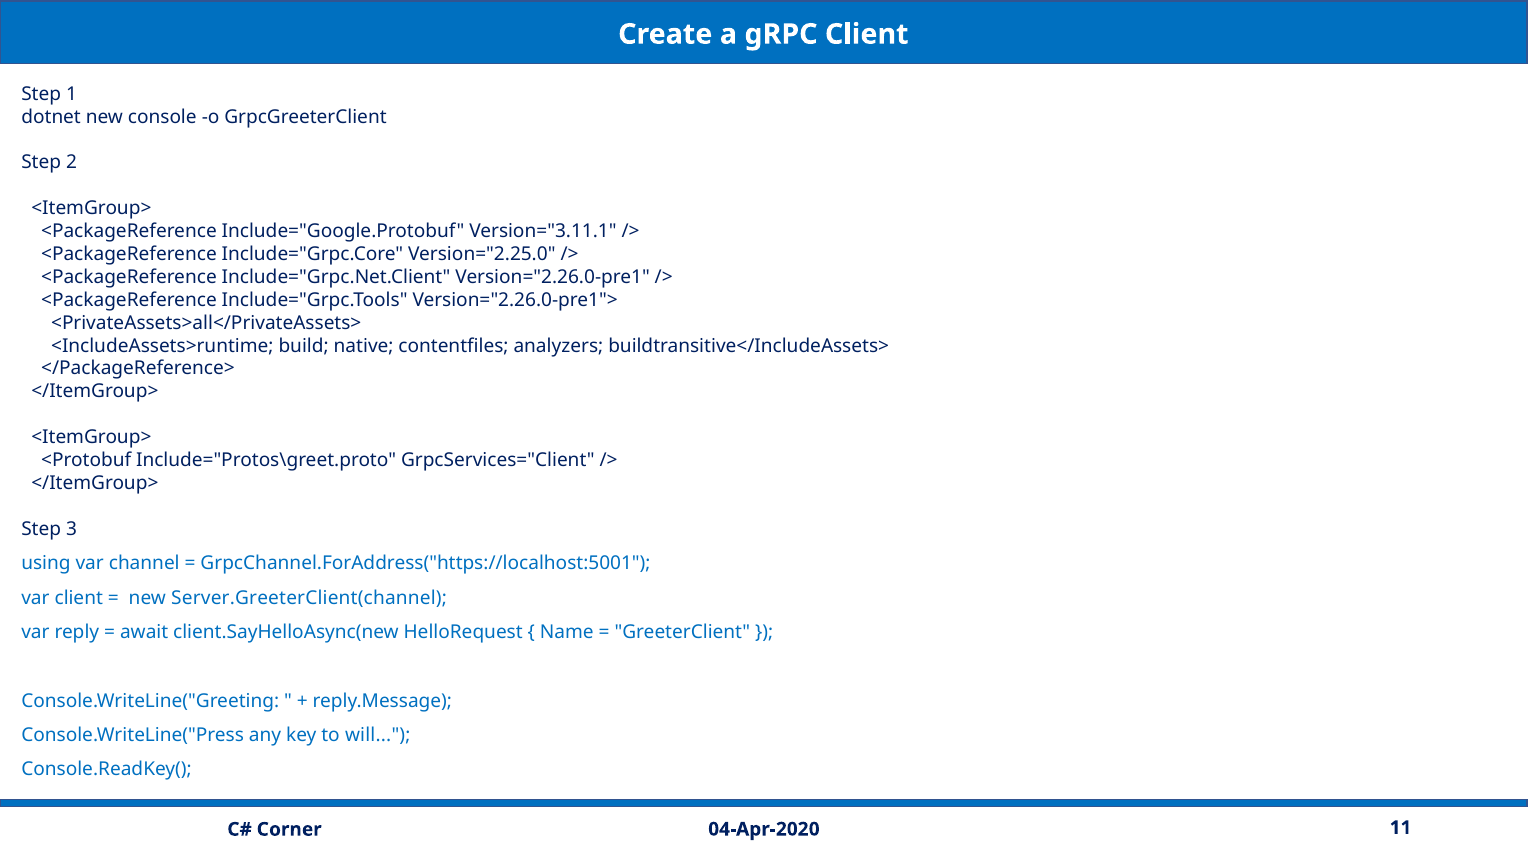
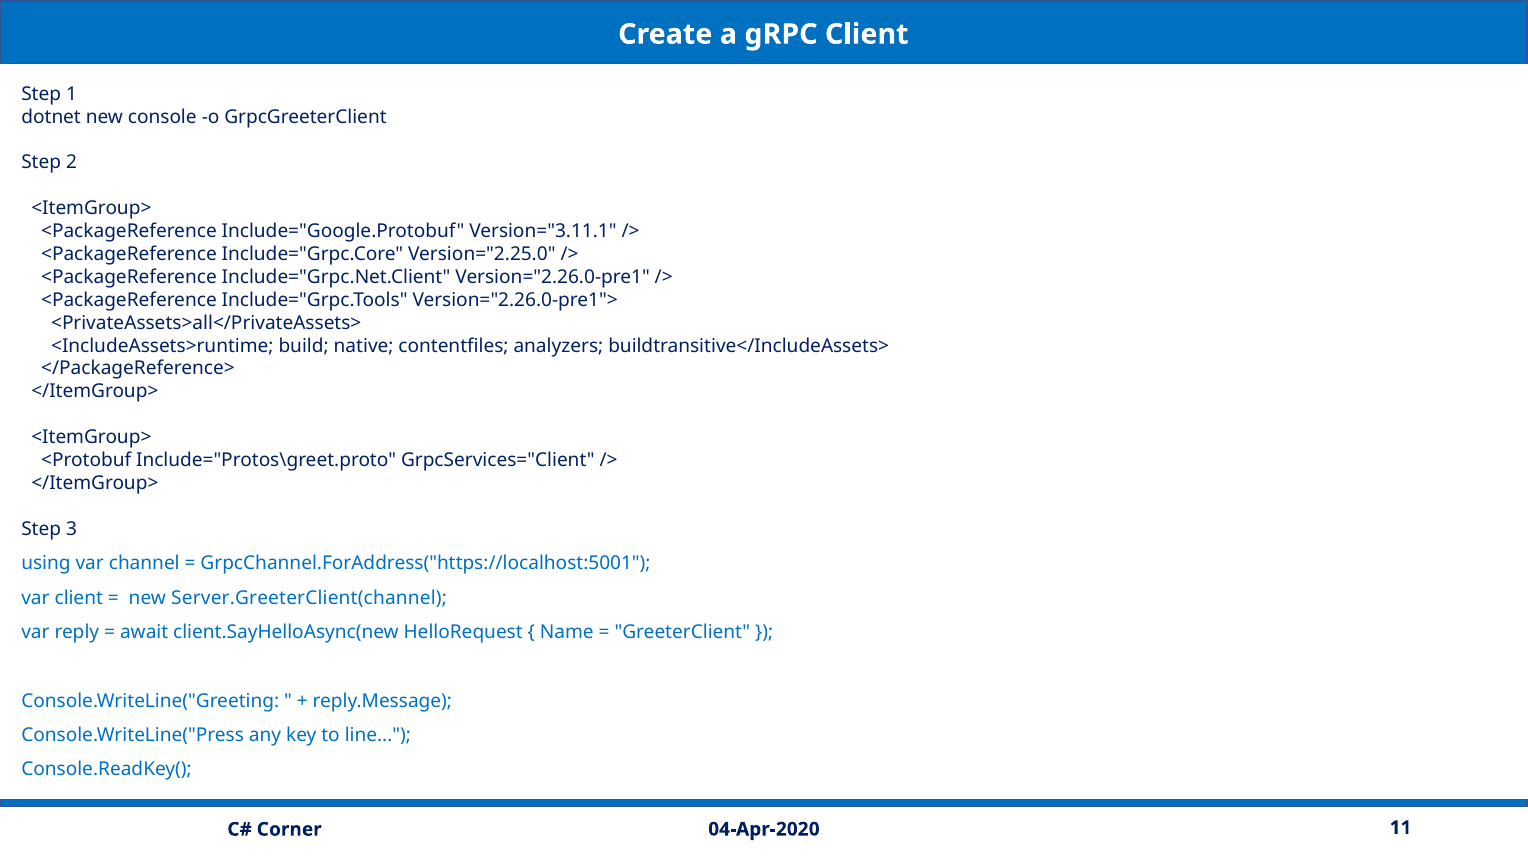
will: will -> line
